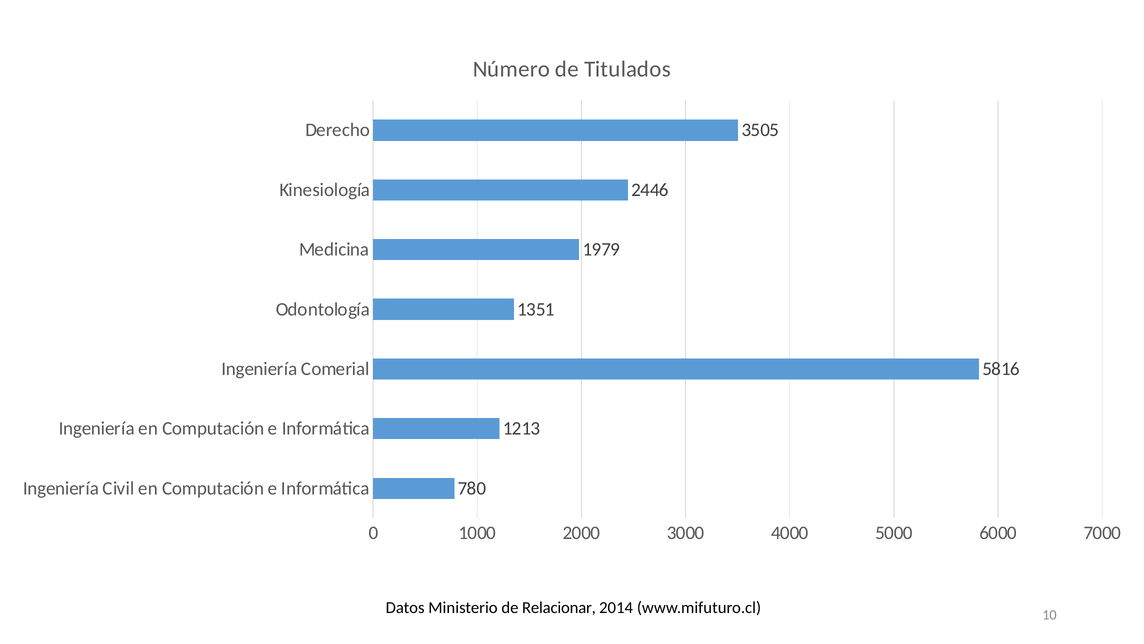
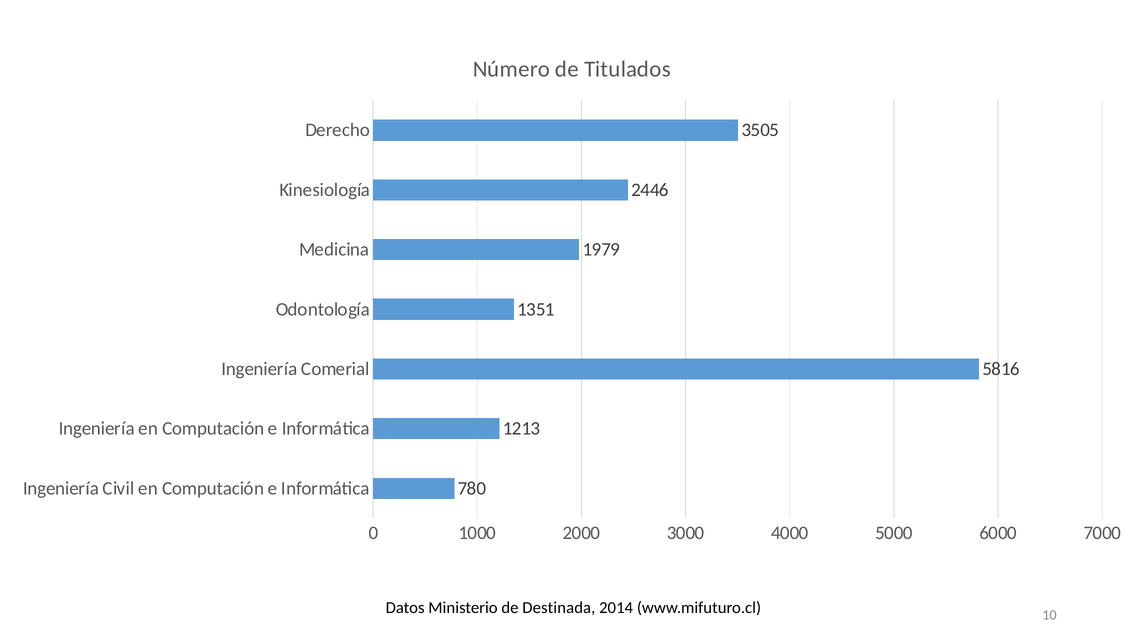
Relacionar: Relacionar -> Destinada
